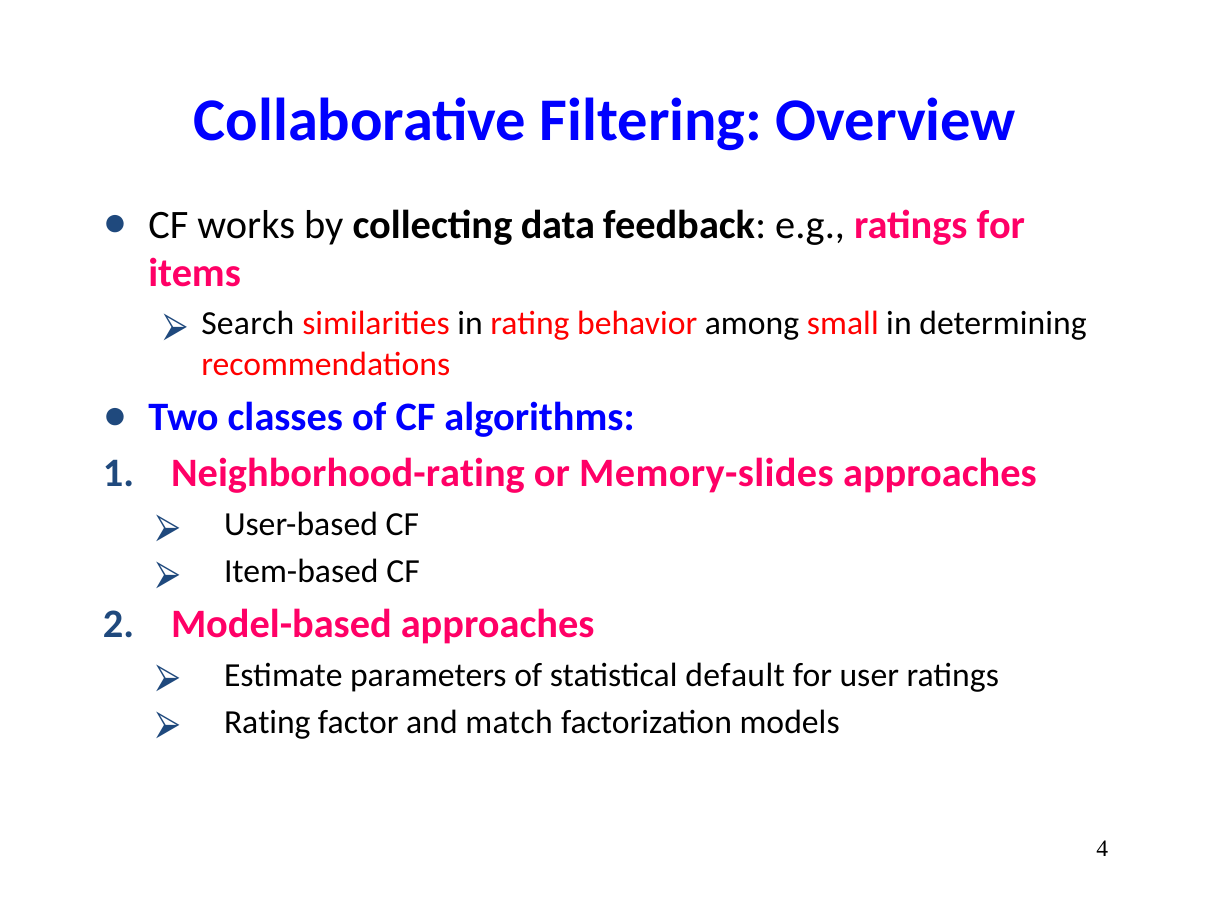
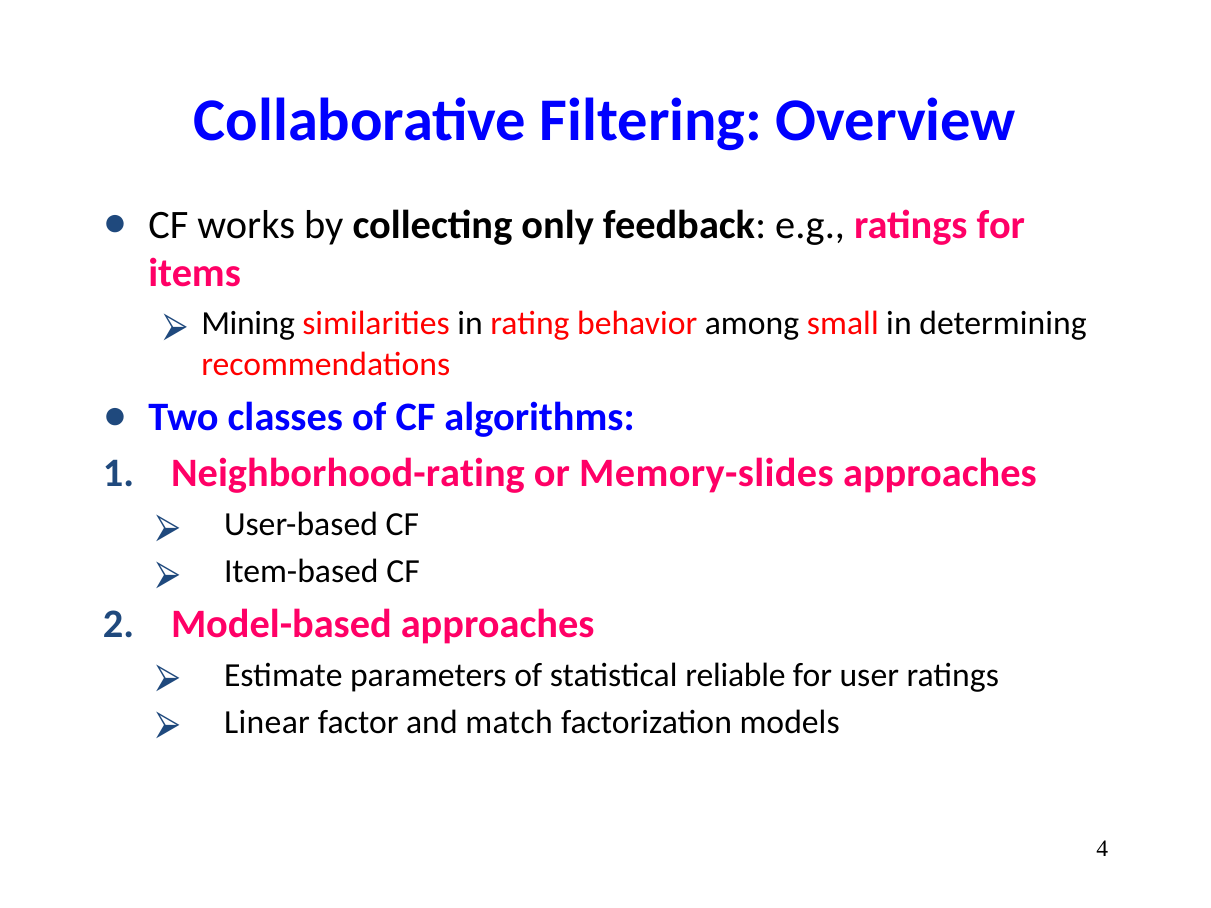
data: data -> only
Search: Search -> Mining
default: default -> reliable
Rating at (267, 722): Rating -> Linear
